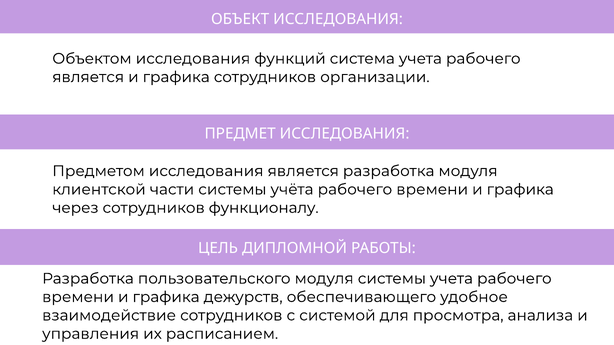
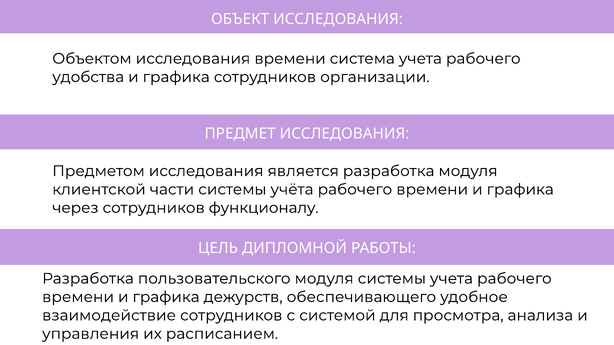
исследования функций: функций -> времени
является at (88, 77): является -> удобства
